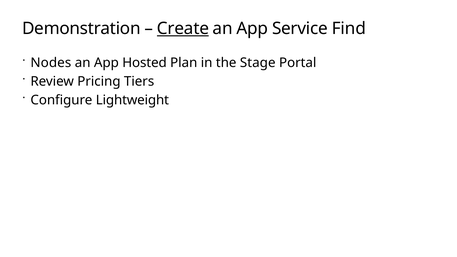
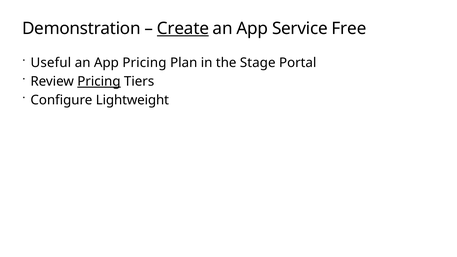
Find: Find -> Free
Nodes: Nodes -> Useful
App Hosted: Hosted -> Pricing
Pricing at (99, 81) underline: none -> present
